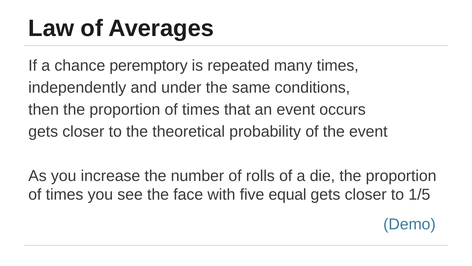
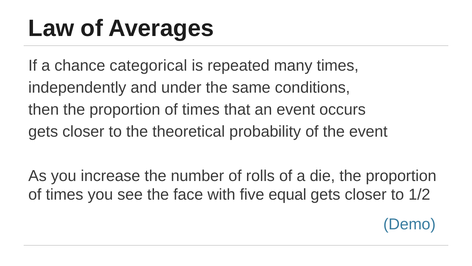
peremptory: peremptory -> categorical
1/5: 1/5 -> 1/2
